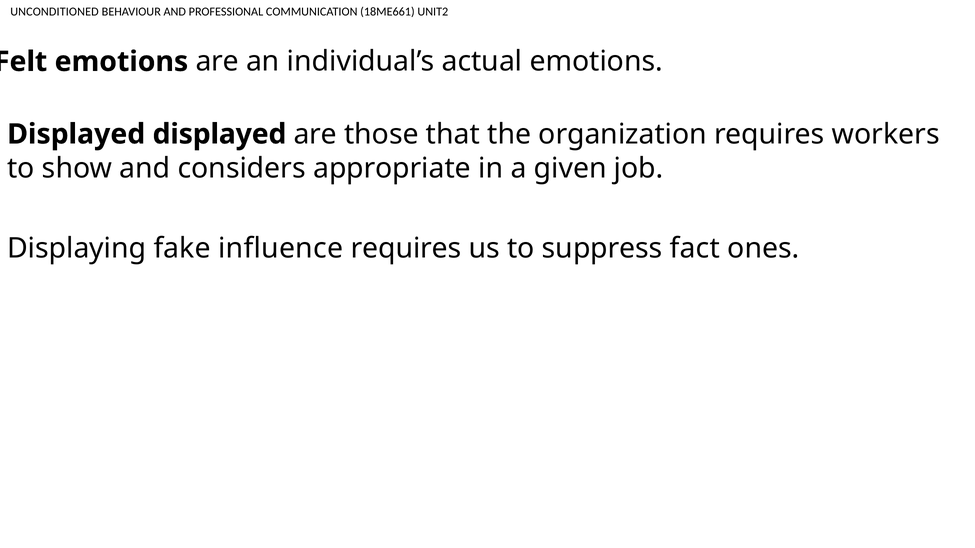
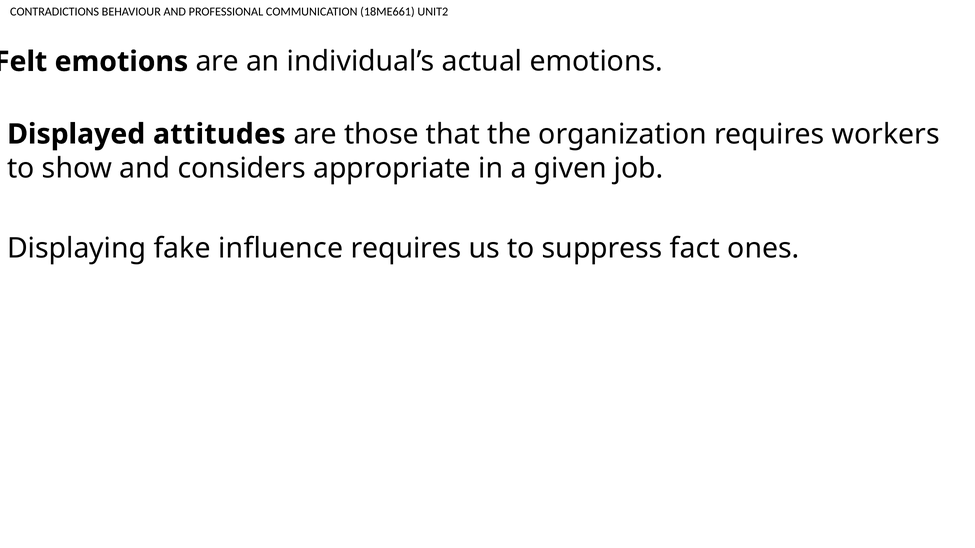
UNCONDITIONED: UNCONDITIONED -> CONTRADICTIONS
Displayed displayed: displayed -> attitudes
